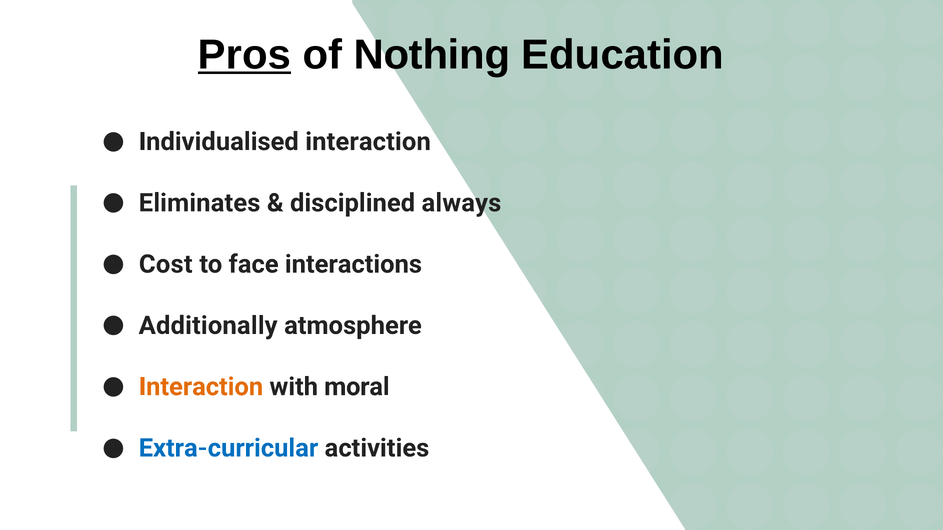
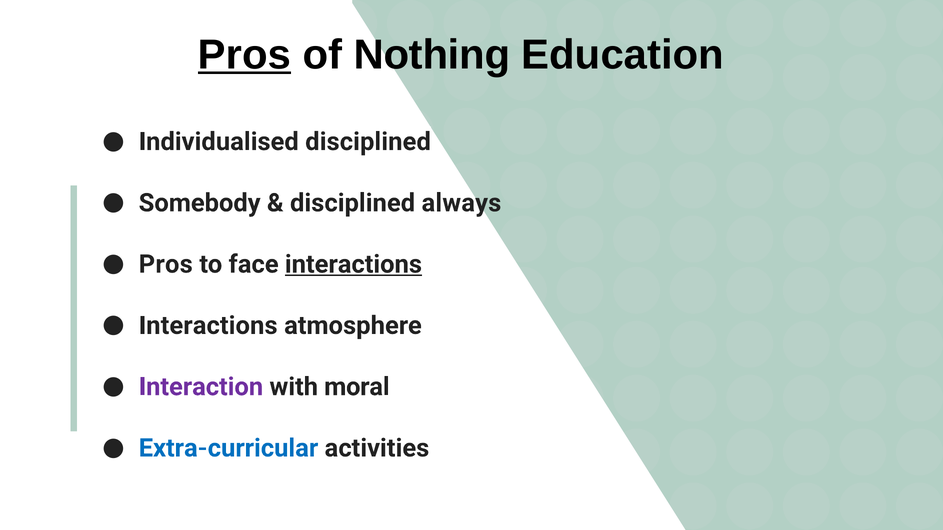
Individualised interaction: interaction -> disciplined
Eliminates: Eliminates -> Somebody
Cost at (166, 264): Cost -> Pros
interactions at (353, 264) underline: none -> present
Additionally at (208, 326): Additionally -> Interactions
Interaction at (201, 387) colour: orange -> purple
